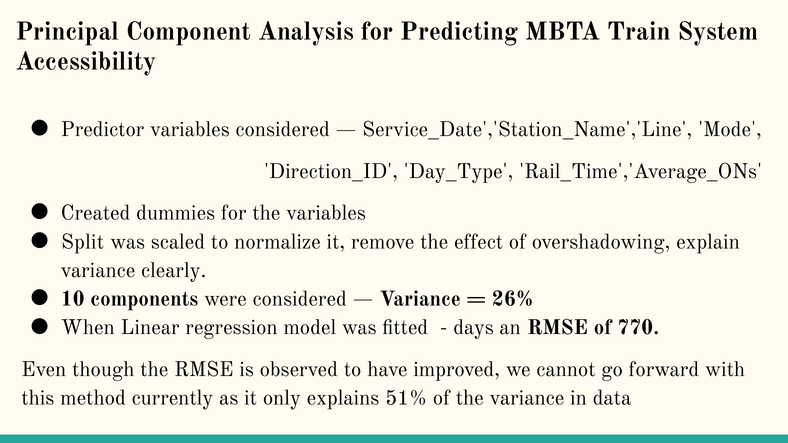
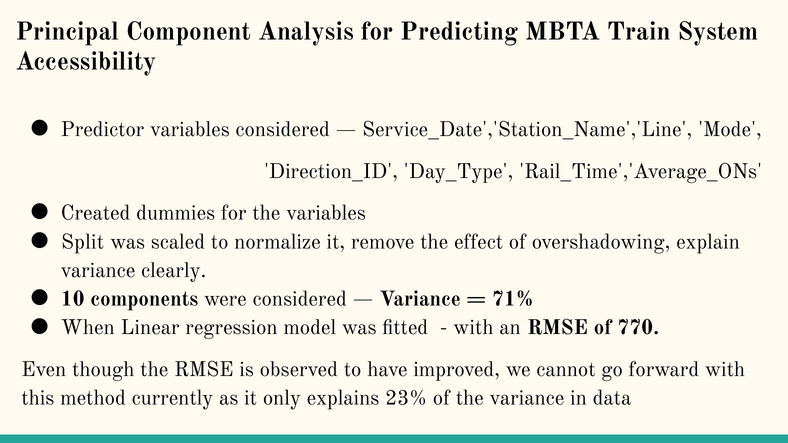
26%: 26% -> 71%
days at (474, 328): days -> with
51%: 51% -> 23%
